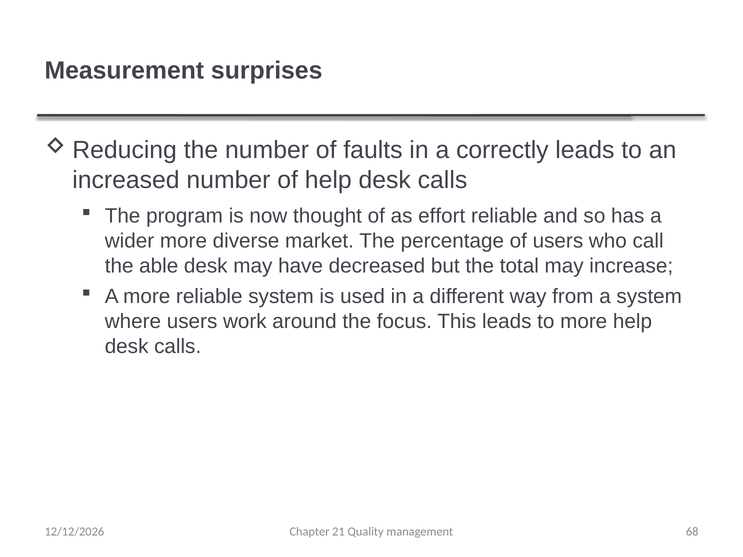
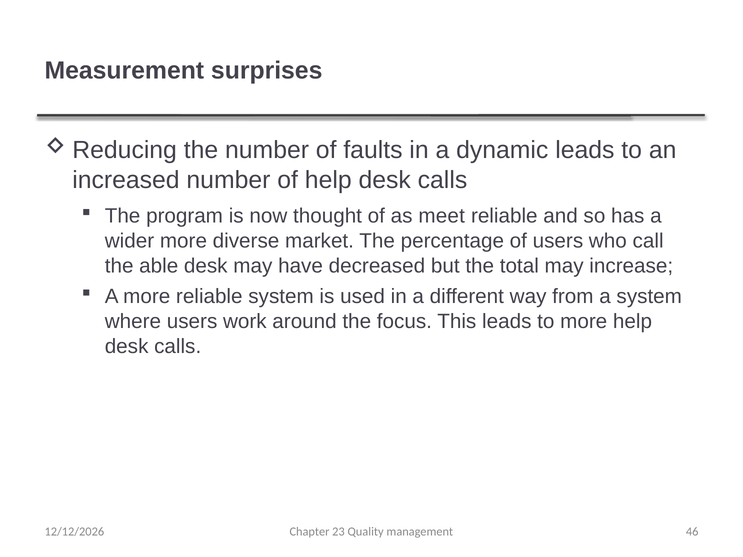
correctly: correctly -> dynamic
effort: effort -> meet
21: 21 -> 23
68: 68 -> 46
